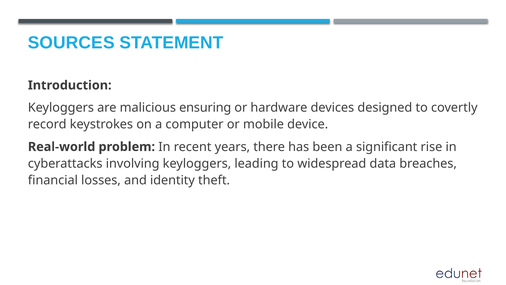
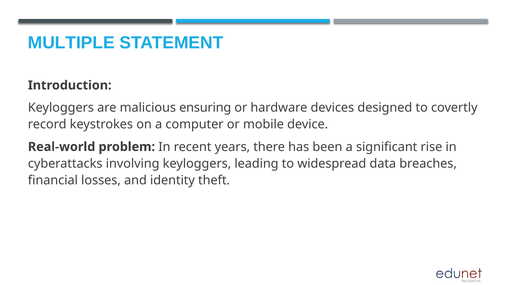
SOURCES: SOURCES -> MULTIPLE
